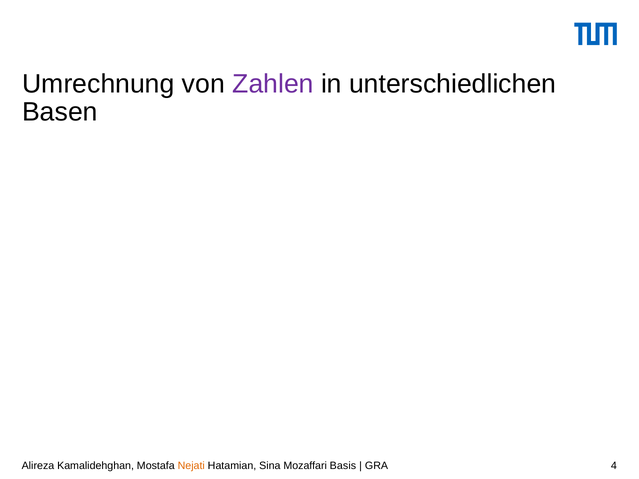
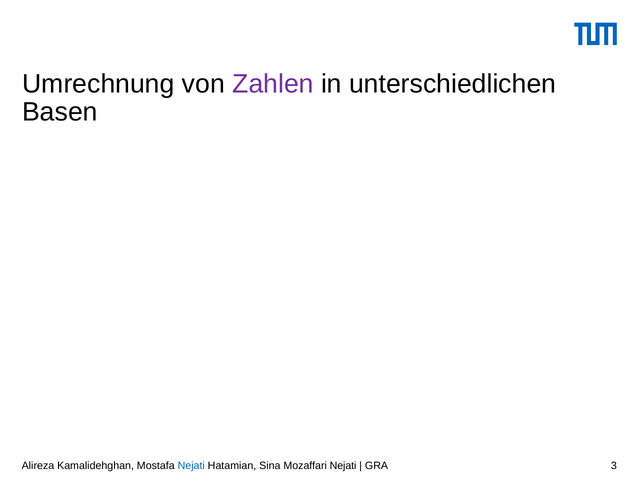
Nejati at (191, 466) colour: orange -> blue
Mozaffari Basis: Basis -> Nejati
4: 4 -> 3
